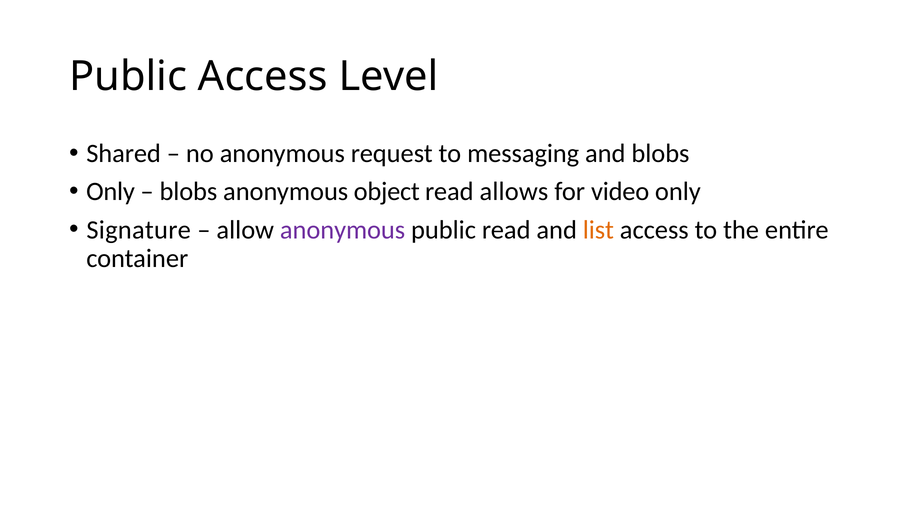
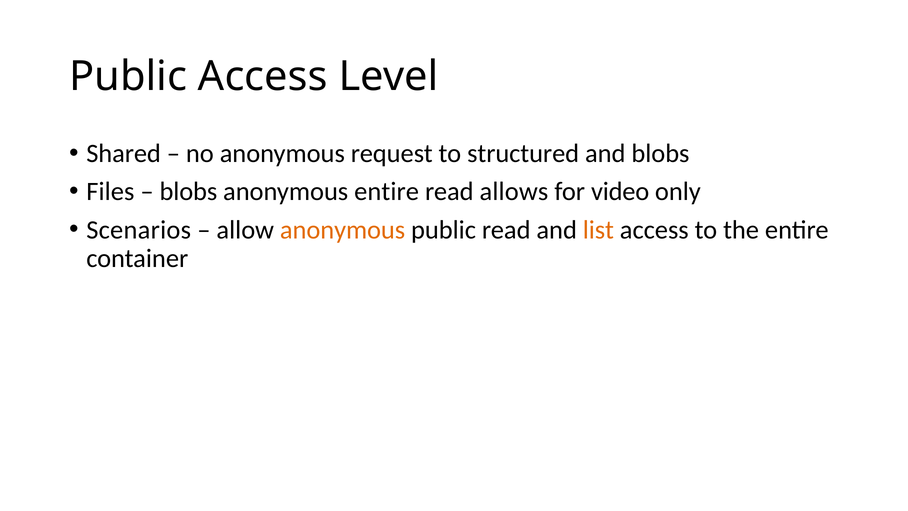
messaging: messaging -> structured
Only at (111, 192): Only -> Files
anonymous object: object -> entire
Signature: Signature -> Scenarios
anonymous at (343, 230) colour: purple -> orange
